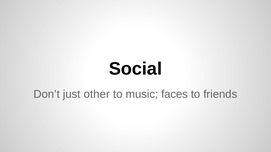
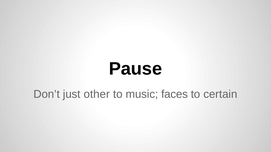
Social: Social -> Pause
friends: friends -> certain
